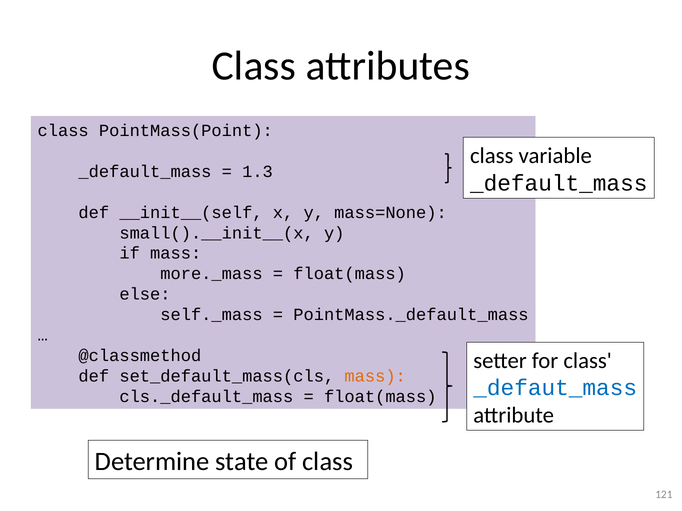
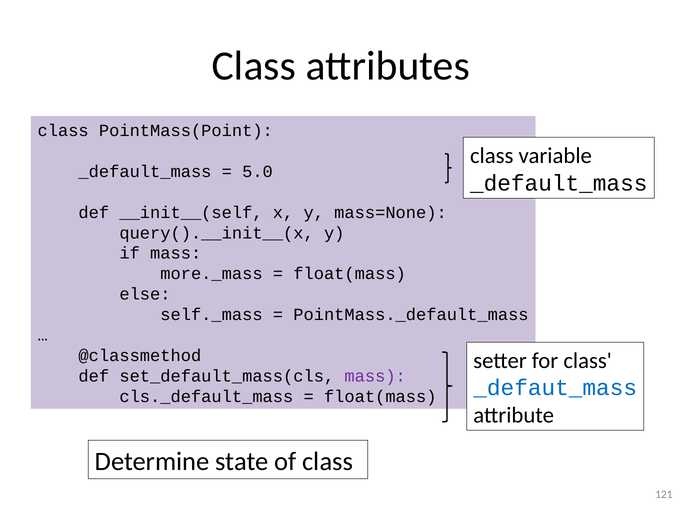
1.3: 1.3 -> 5.0
small().__init__(x: small().__init__(x -> query().__init__(x
mass at (375, 376) colour: orange -> purple
